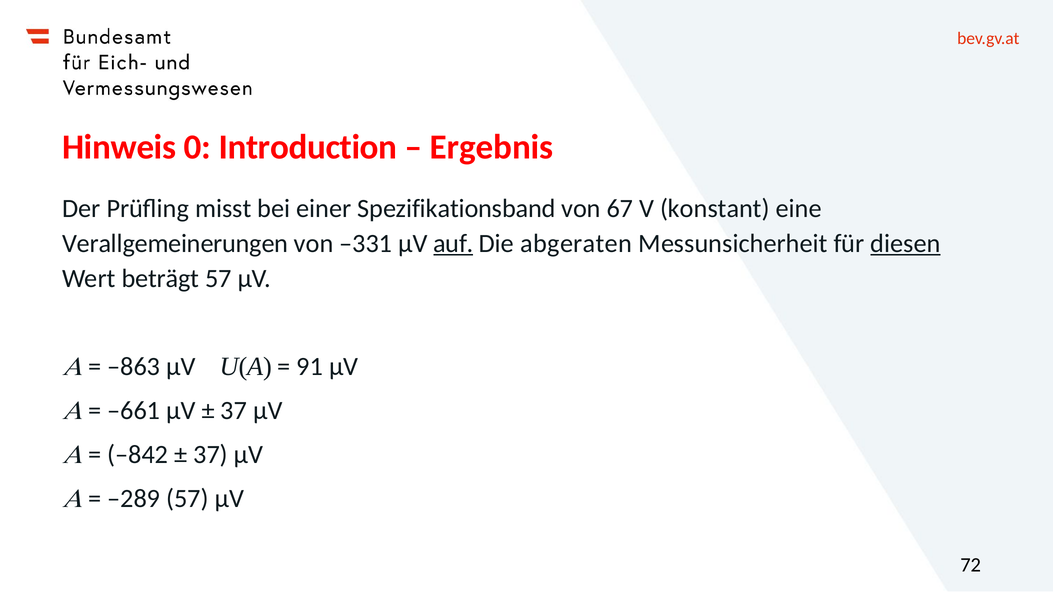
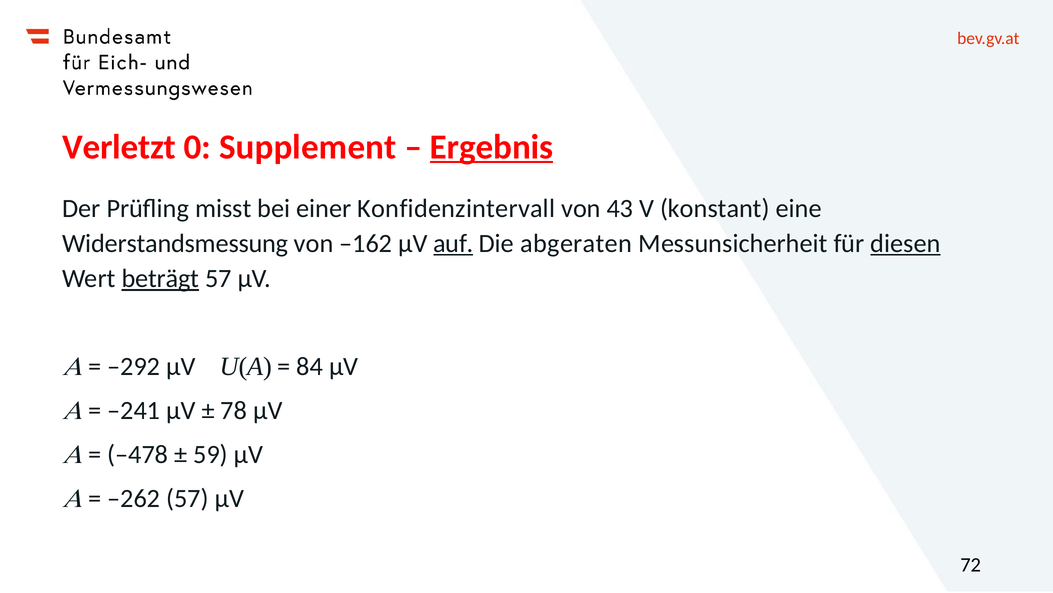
Hinweis: Hinweis -> Verletzt
Introduction: Introduction -> Supplement
Ergebnis underline: none -> present
Spezifikationsband: Spezifikationsband -> Konfidenzintervall
67: 67 -> 43
Verallgemeinerungen: Verallgemeinerungen -> Widerstandsmessung
–331: –331 -> –162
beträgt underline: none -> present
–863: –863 -> –292
91: 91 -> 84
–661: –661 -> –241
37 at (234, 410): 37 -> 78
–842: –842 -> –478
37 at (211, 454): 37 -> 59
–289: –289 -> –262
